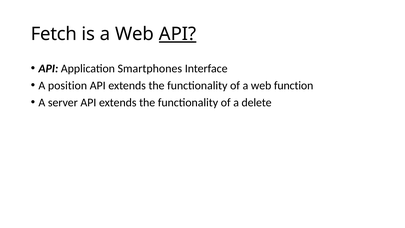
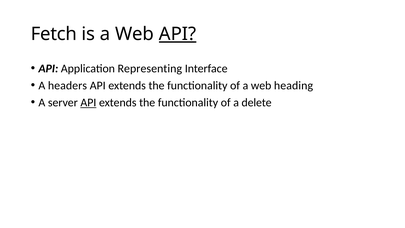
Smartphones: Smartphones -> Representing
position: position -> headers
function: function -> heading
API at (88, 102) underline: none -> present
